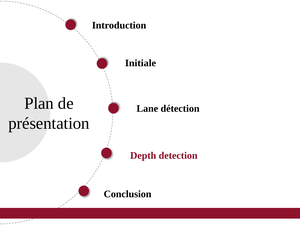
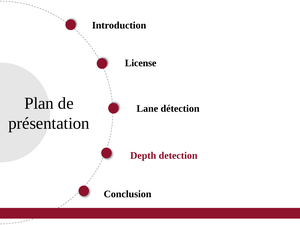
Initiale: Initiale -> License
